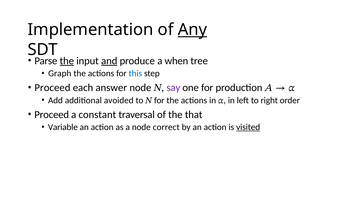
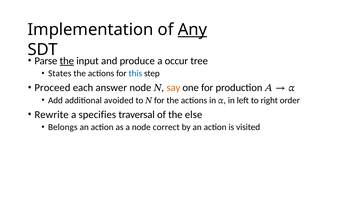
and underline: present -> none
when: when -> occur
Graph: Graph -> States
say colour: purple -> orange
Proceed at (52, 115): Proceed -> Rewrite
constant: constant -> specifies
that: that -> else
Variable: Variable -> Belongs
visited underline: present -> none
